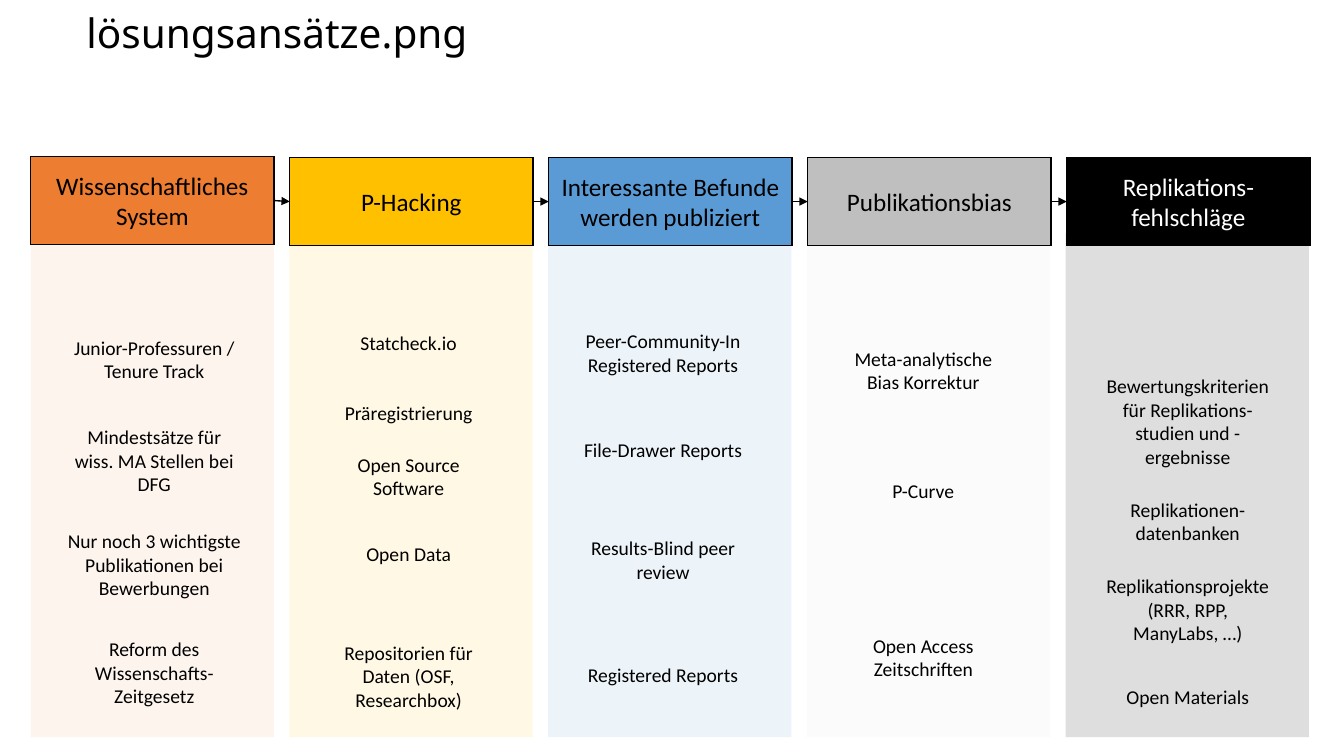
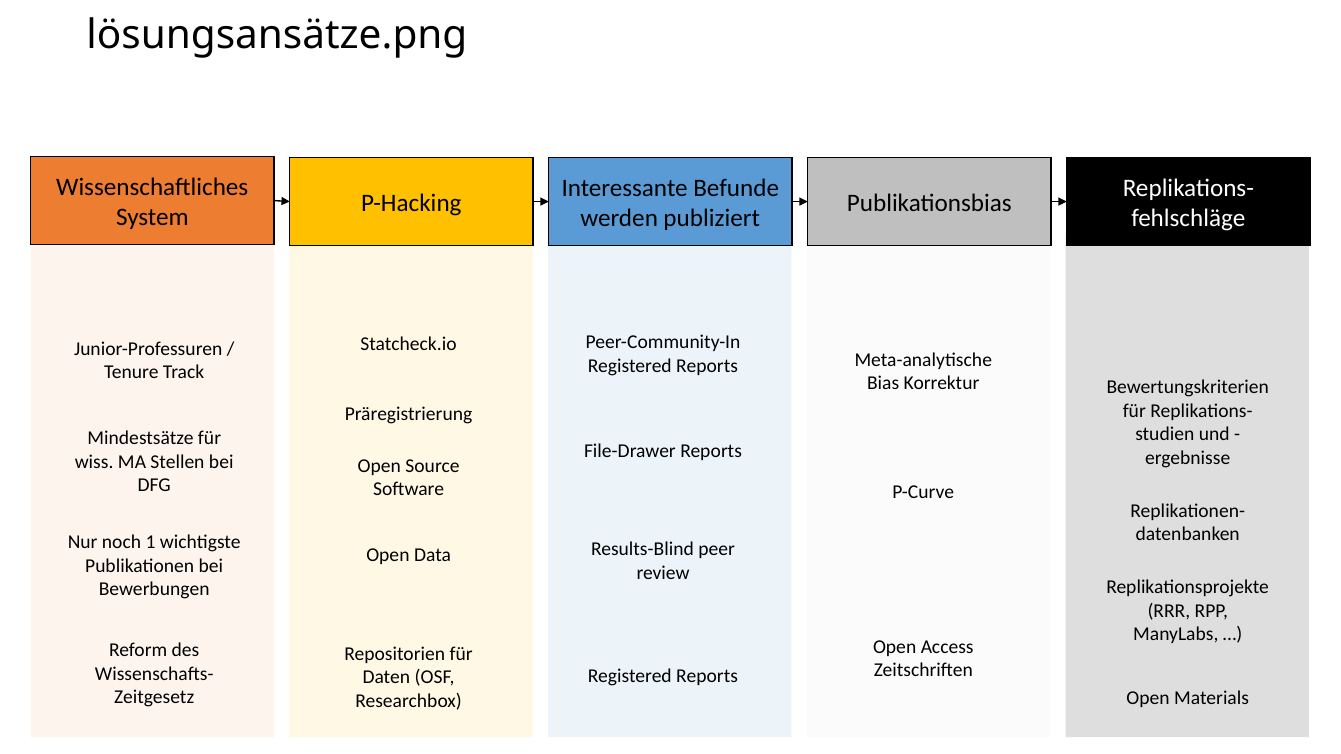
3: 3 -> 1
